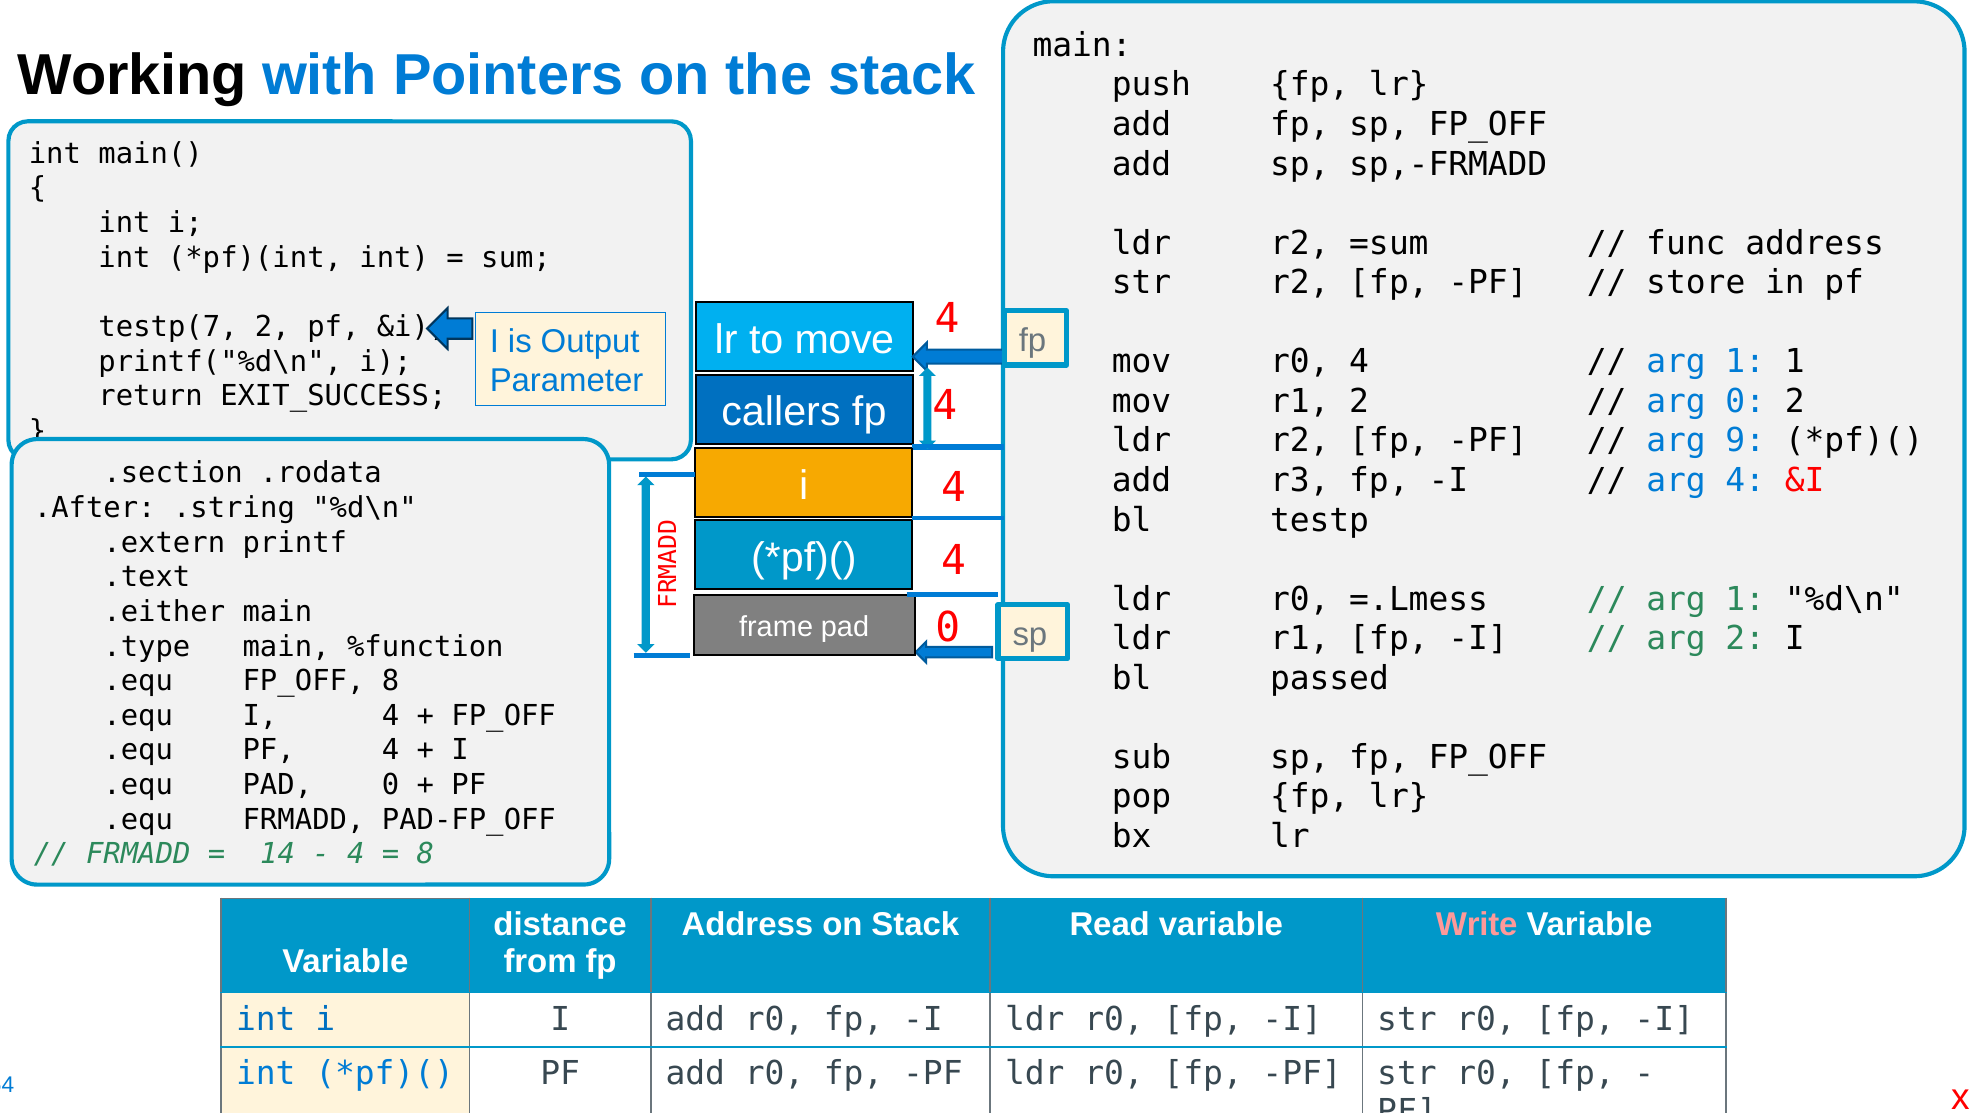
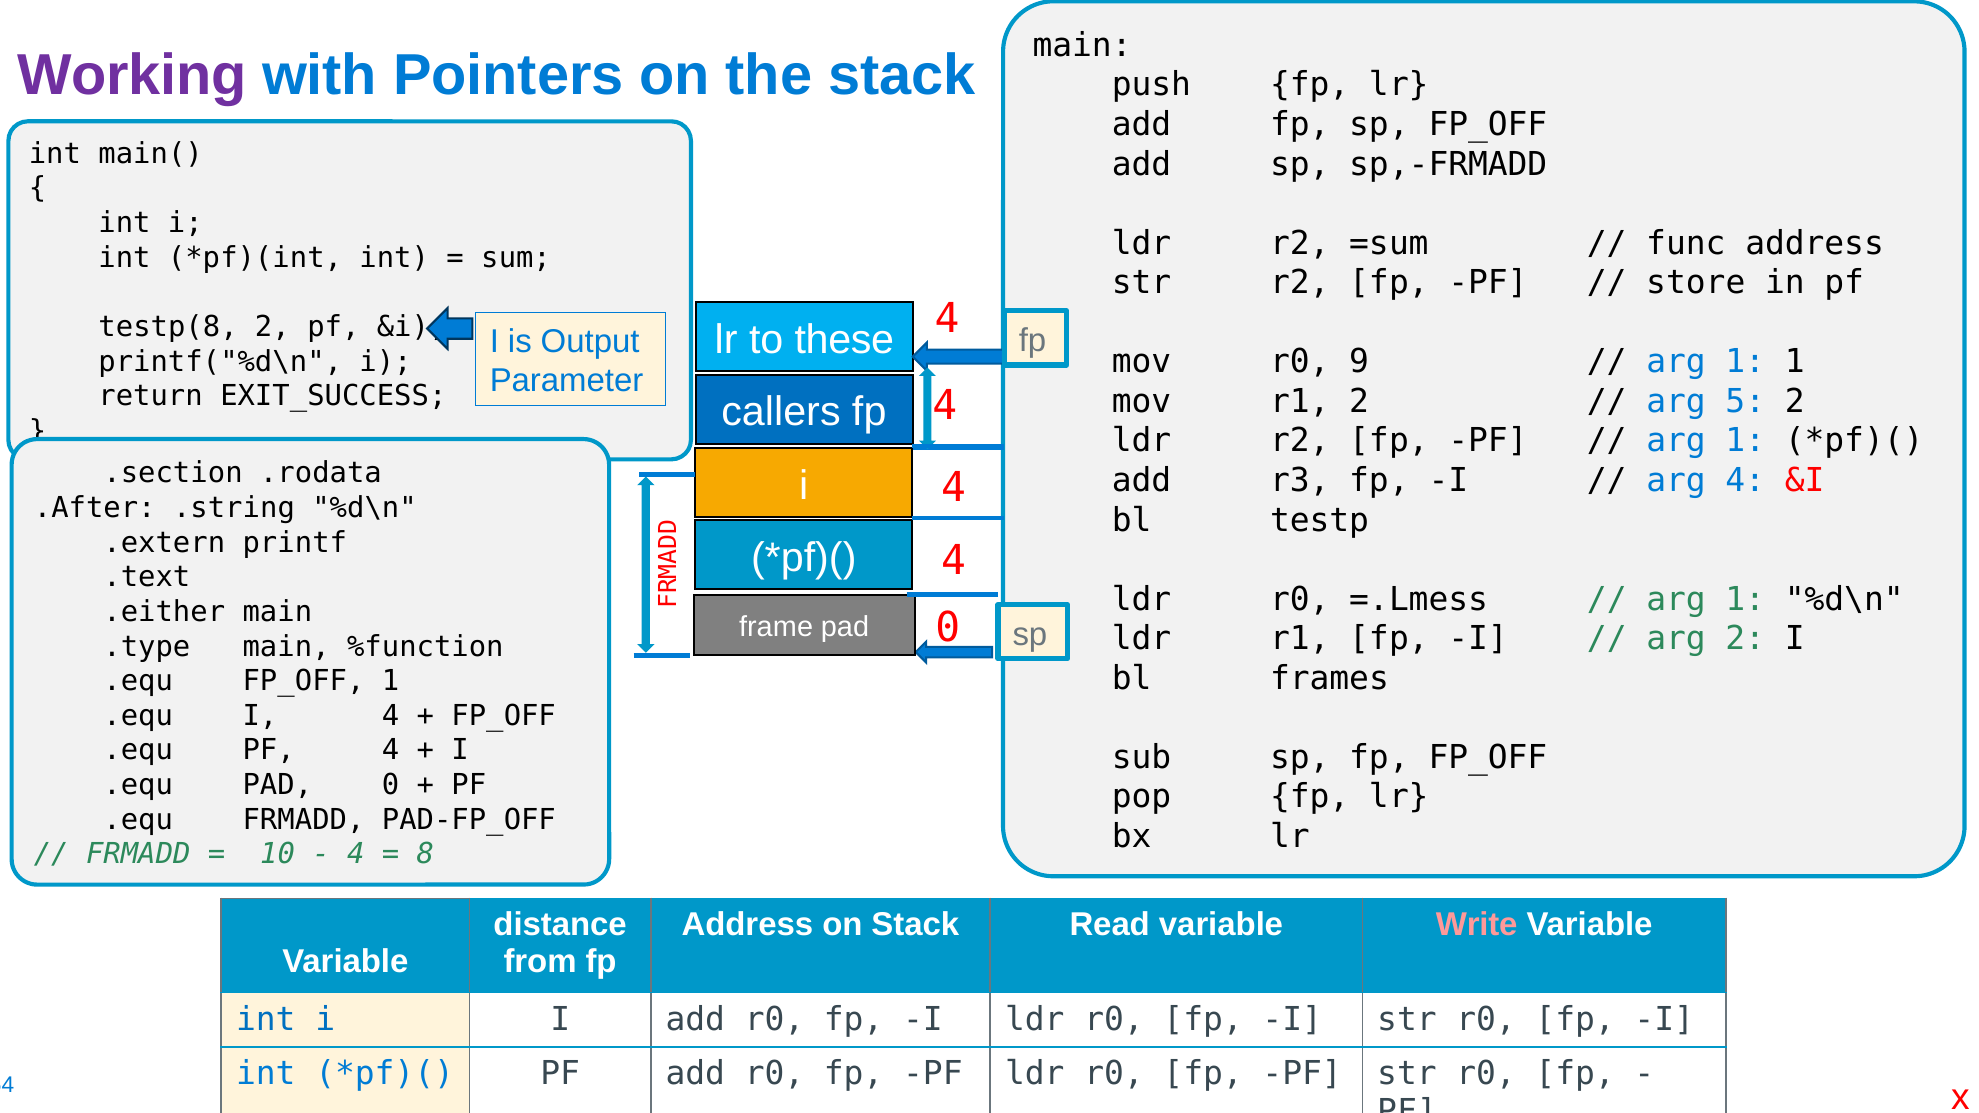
Working colour: black -> purple
testp(7: testp(7 -> testp(8
move: move -> these
r0 4: 4 -> 9
arg 0: 0 -> 5
9 at (1745, 441): 9 -> 1
passed: passed -> frames
FP_OFF 8: 8 -> 1
14: 14 -> 10
